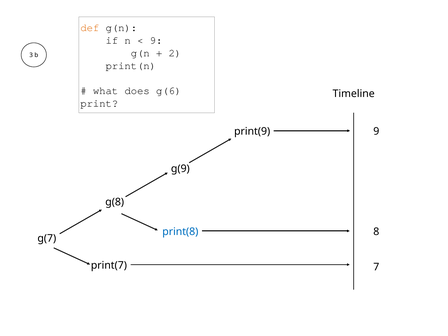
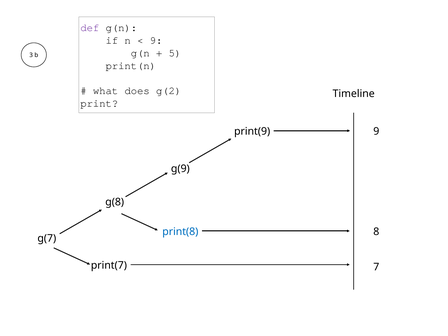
def colour: orange -> purple
2: 2 -> 5
g(6: g(6 -> g(2
